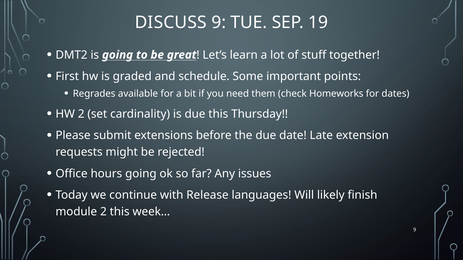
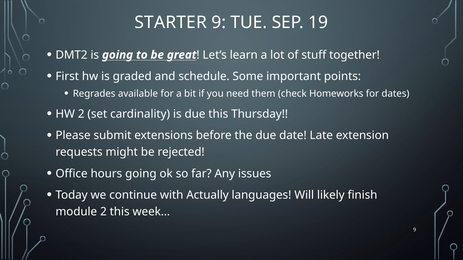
DISCUSS: DISCUSS -> STARTER
Release: Release -> Actually
